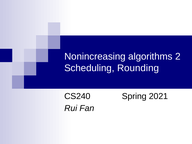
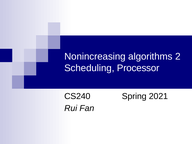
Rounding: Rounding -> Processor
